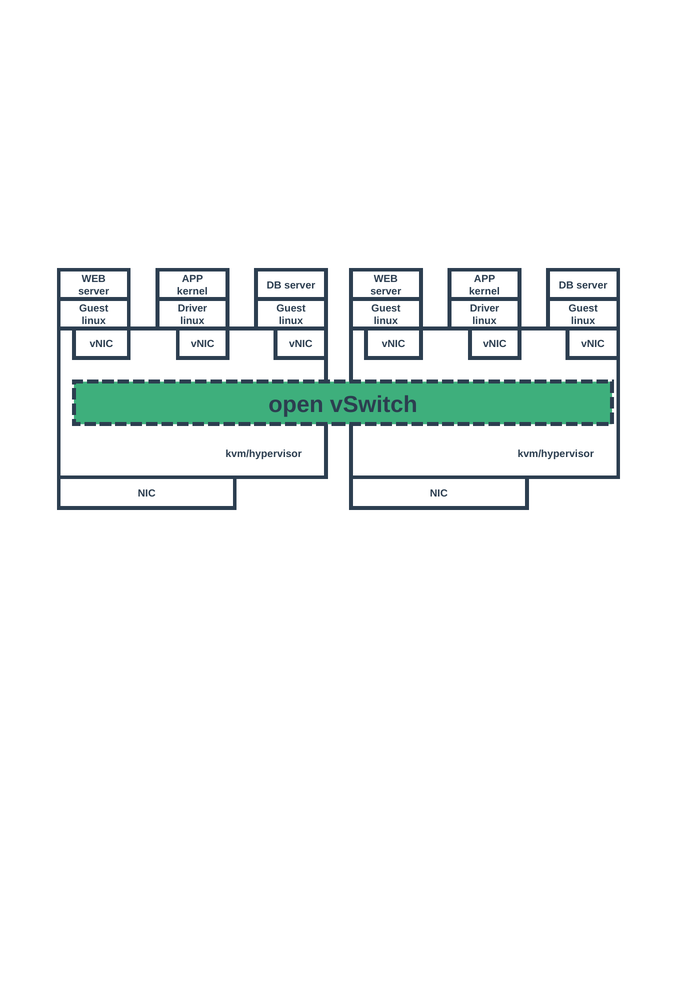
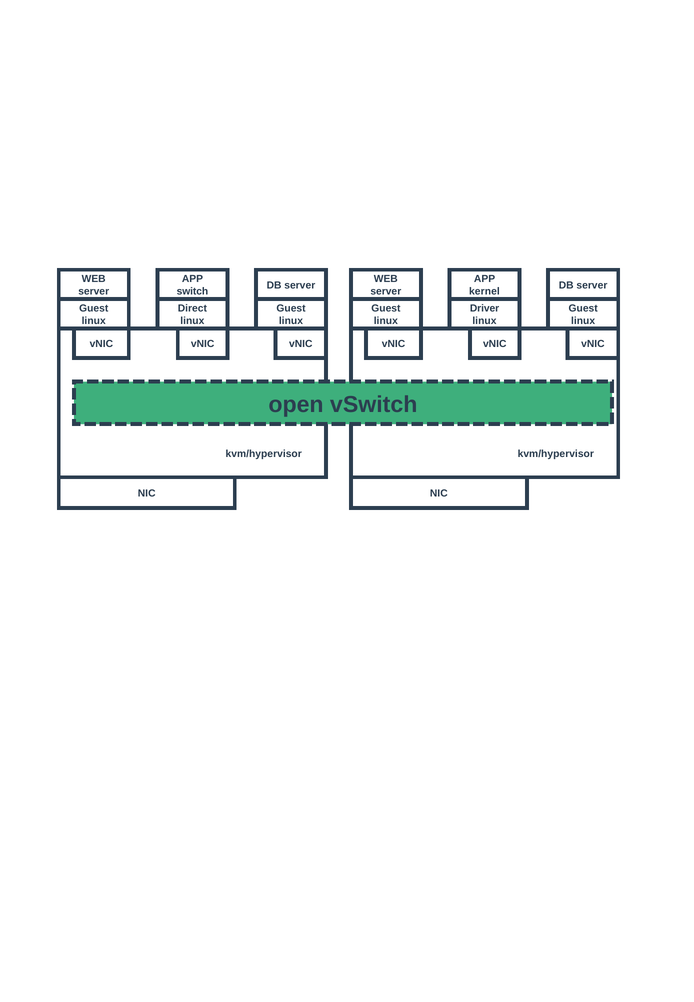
kernel at (192, 291): kernel -> switch
Driver at (192, 308): Driver -> Direct
